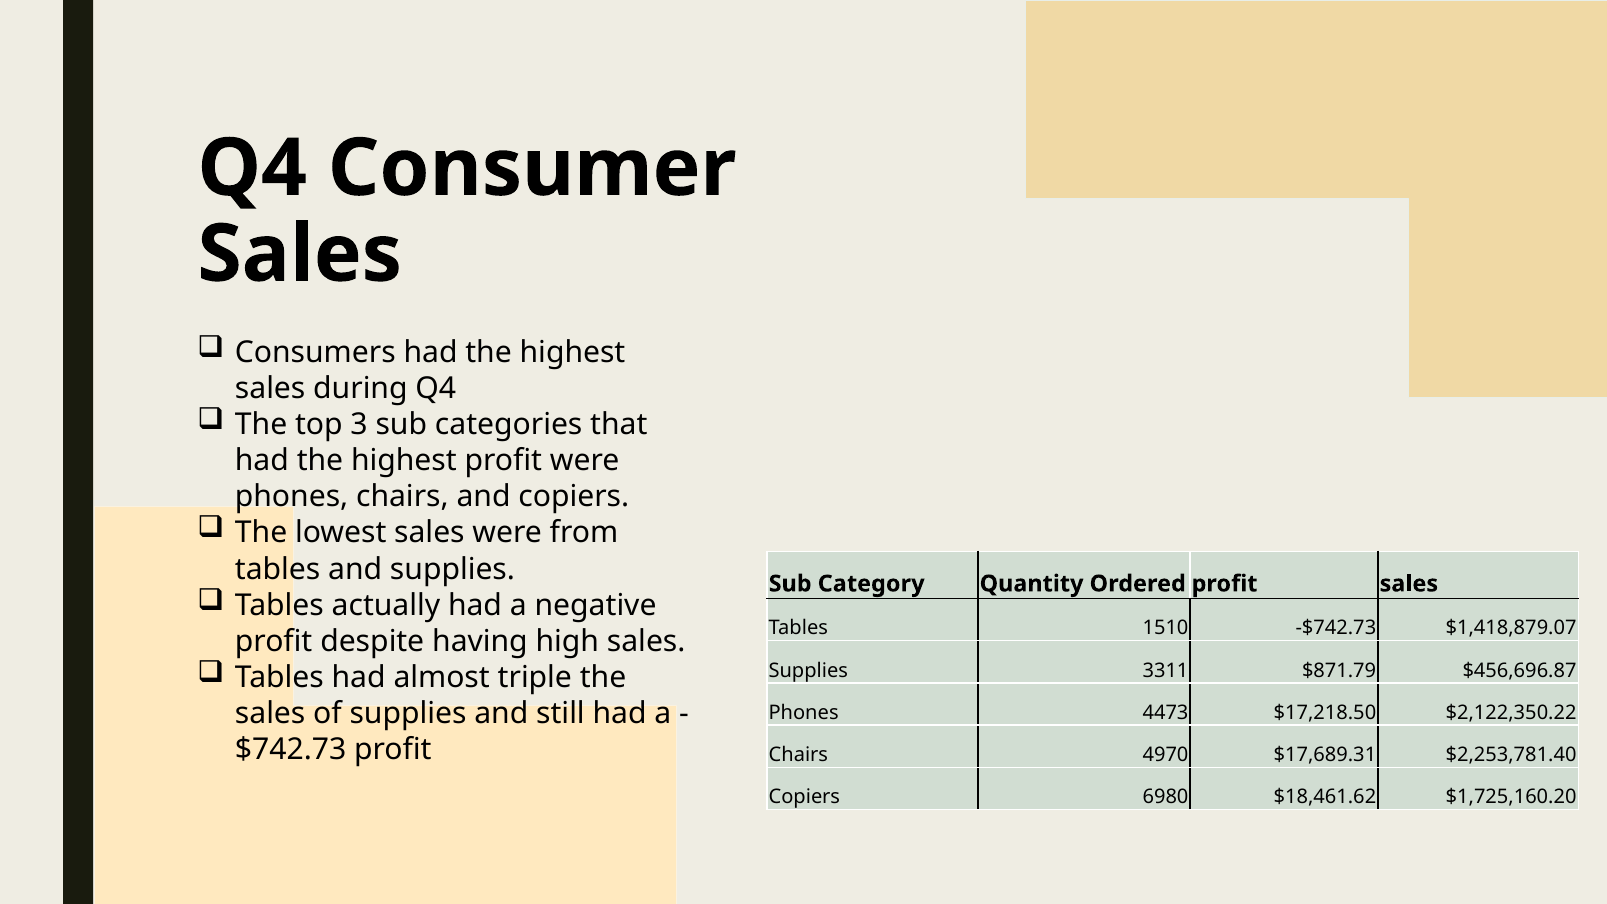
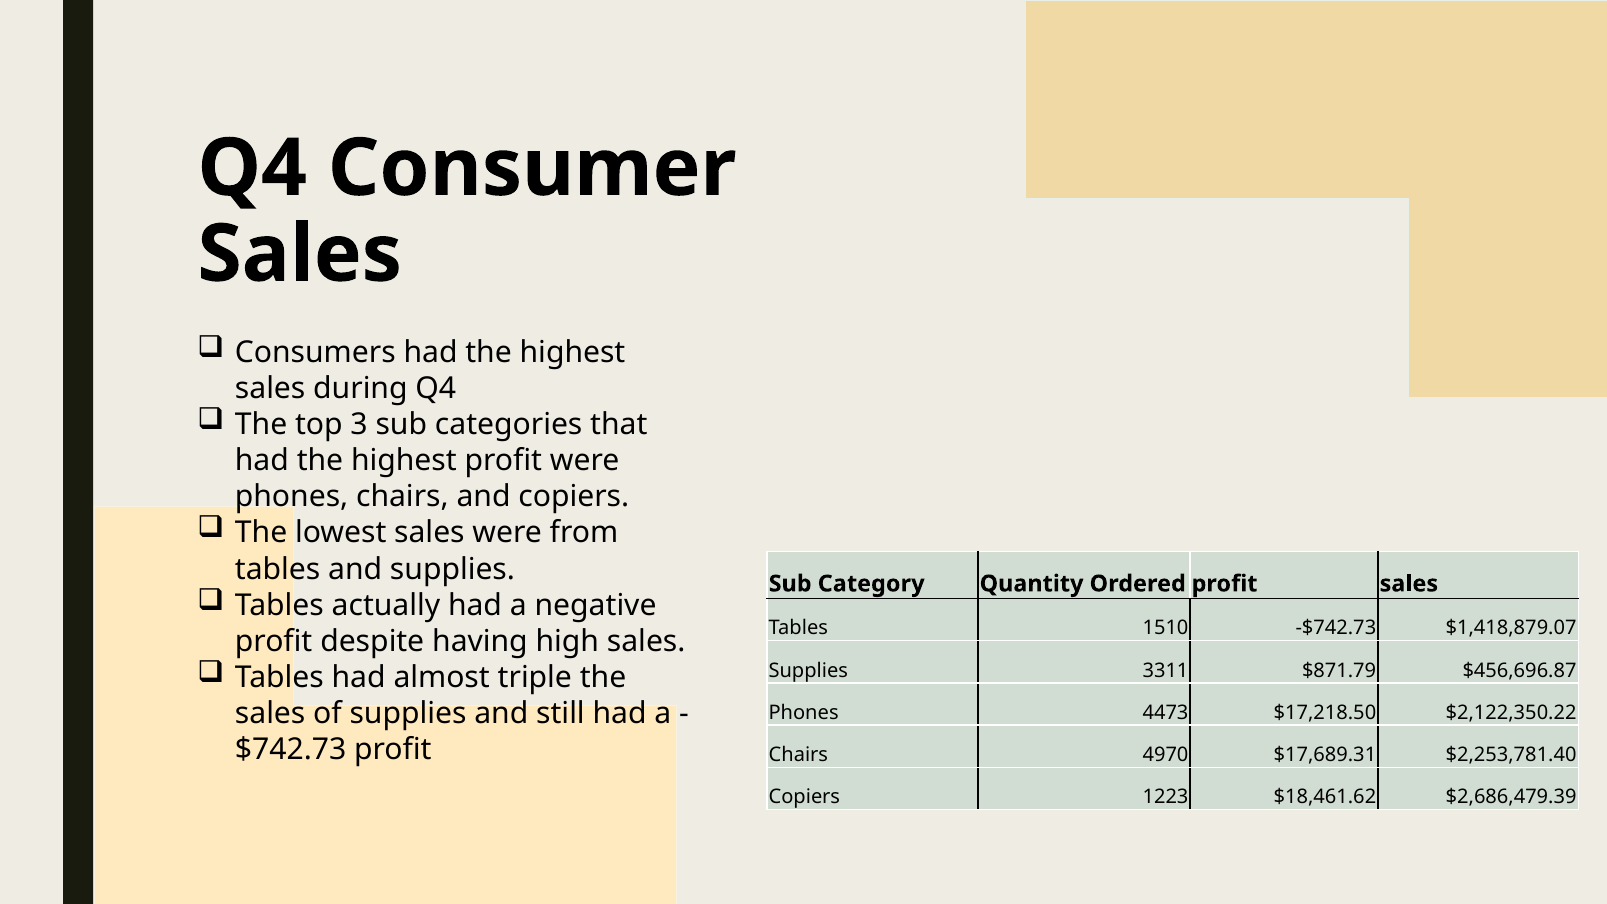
6980: 6980 -> 1223
$1,725,160.20: $1,725,160.20 -> $2,686,479.39
